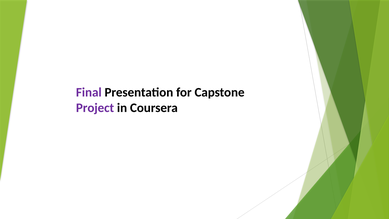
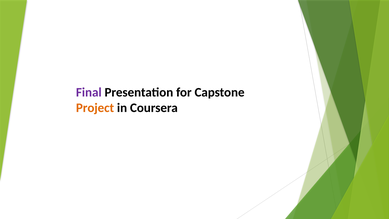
Project colour: purple -> orange
